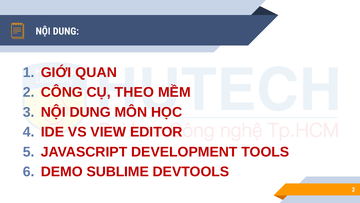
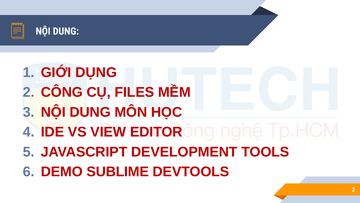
QUAN: QUAN -> DỤNG
THEO: THEO -> FILES
